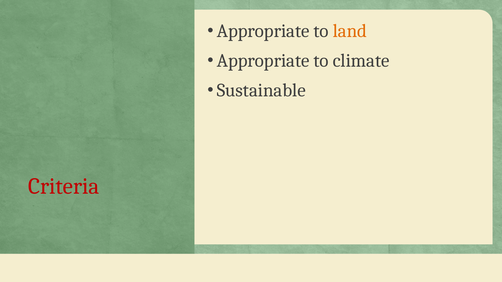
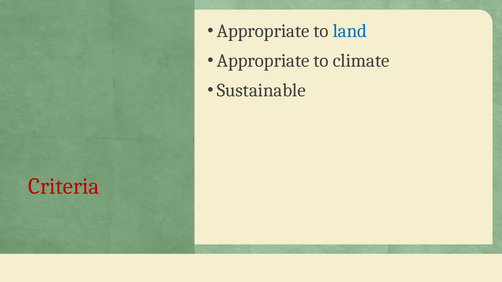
land colour: orange -> blue
